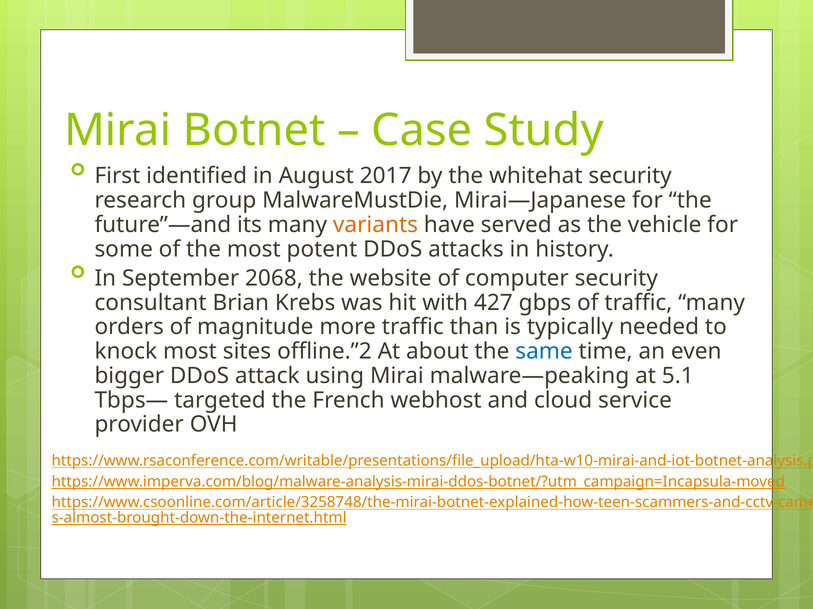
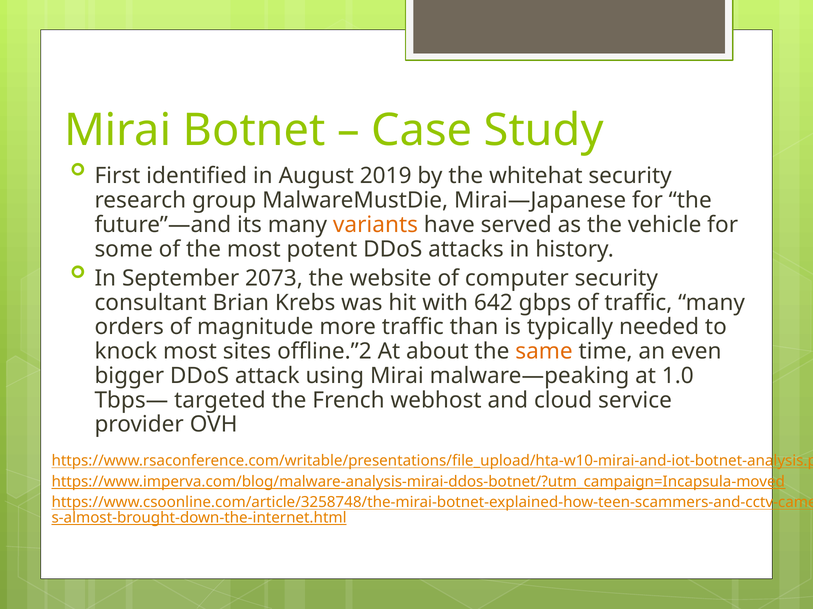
2017: 2017 -> 2019
2068: 2068 -> 2073
427: 427 -> 642
same colour: blue -> orange
5.1: 5.1 -> 1.0
